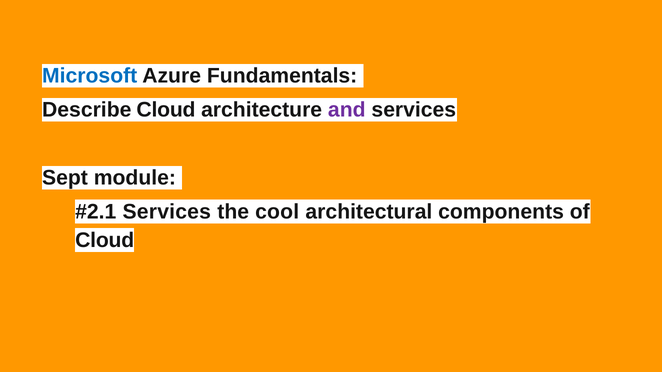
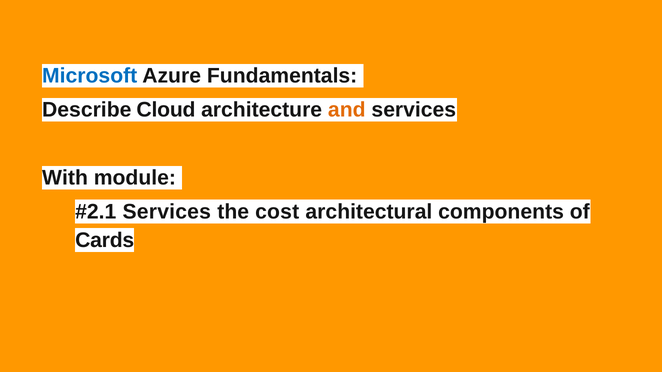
and colour: purple -> orange
Sept: Sept -> With
cool: cool -> cost
Cloud at (105, 241): Cloud -> Cards
